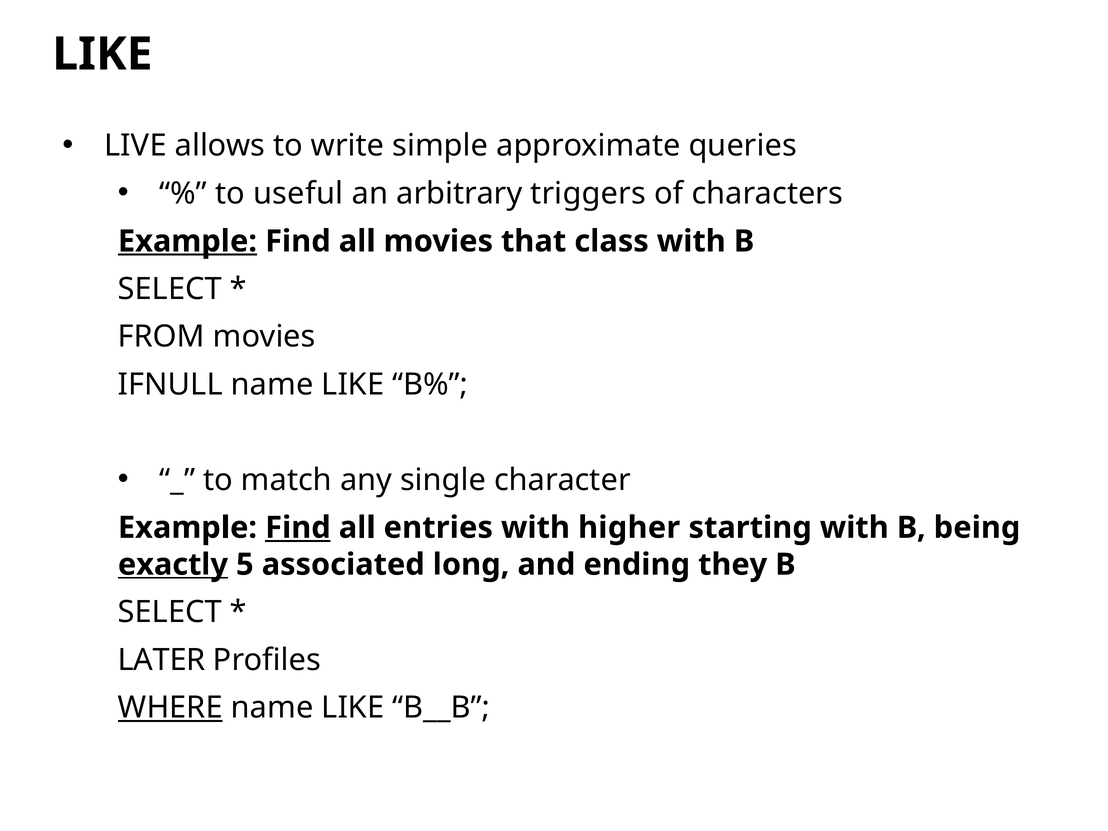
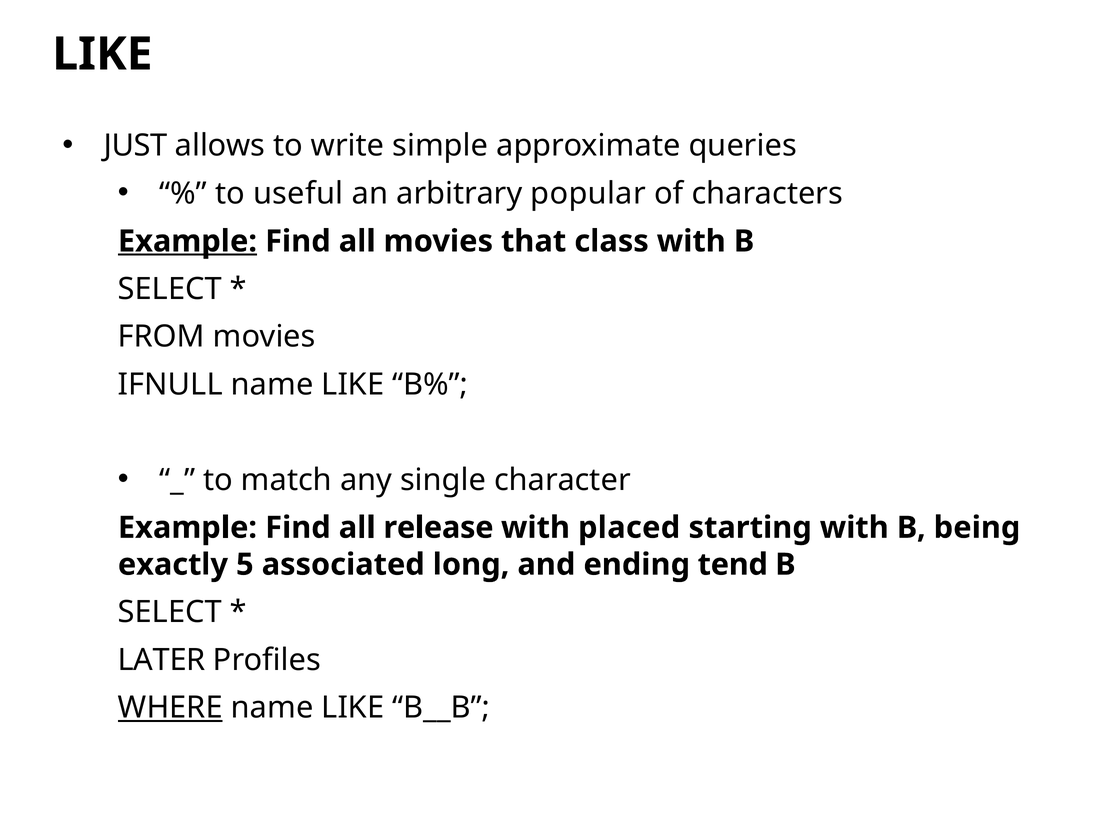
LIVE: LIVE -> JUST
triggers: triggers -> popular
Find at (298, 528) underline: present -> none
entries: entries -> release
higher: higher -> placed
exactly underline: present -> none
they: they -> tend
